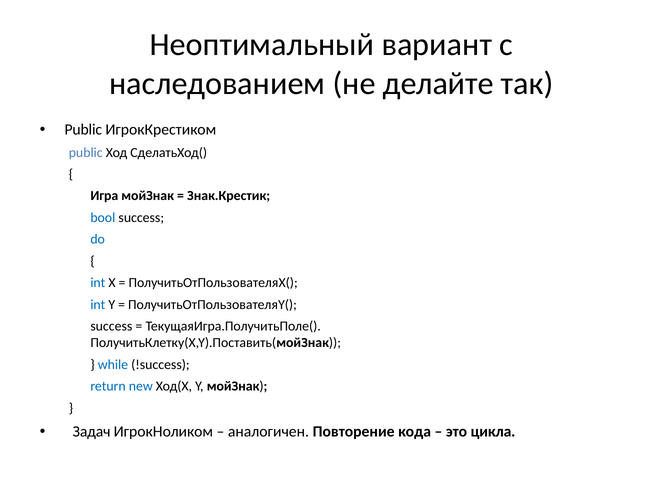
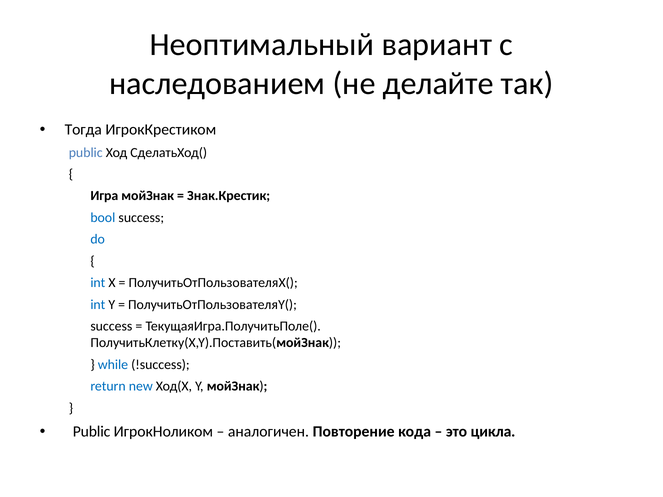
Public at (83, 130): Public -> Тогда
Задач at (92, 432): Задач -> Public
